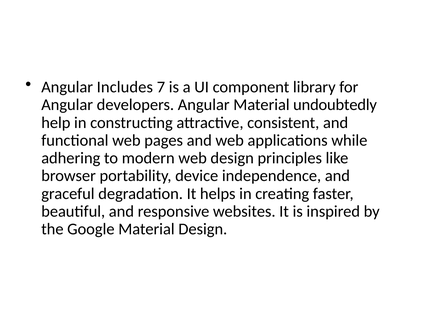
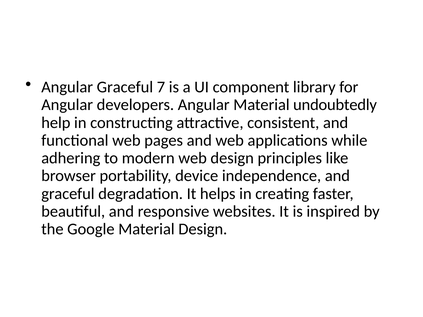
Angular Includes: Includes -> Graceful
